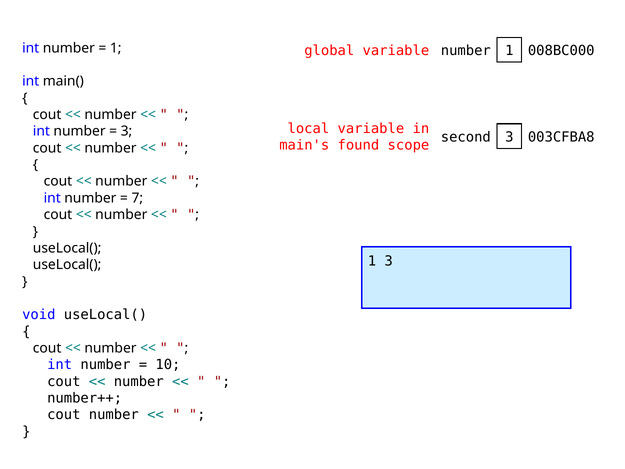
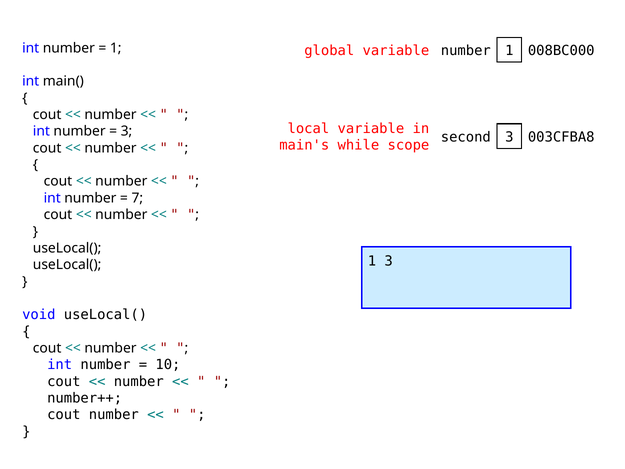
found: found -> while
